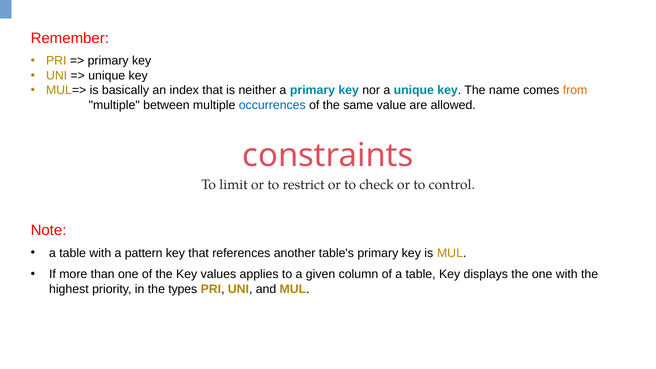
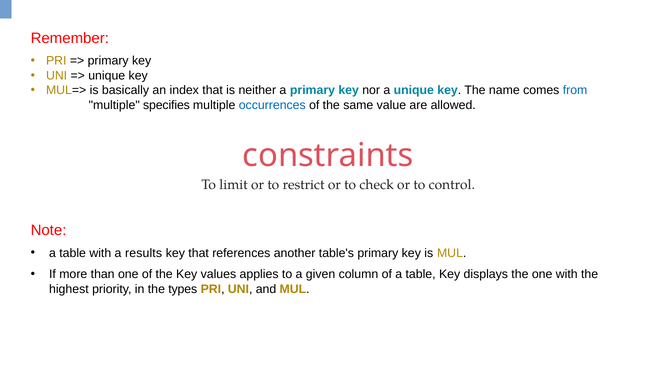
from colour: orange -> blue
between: between -> specifies
pattern: pattern -> results
